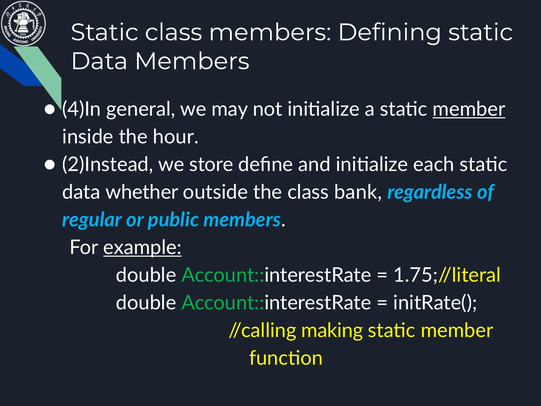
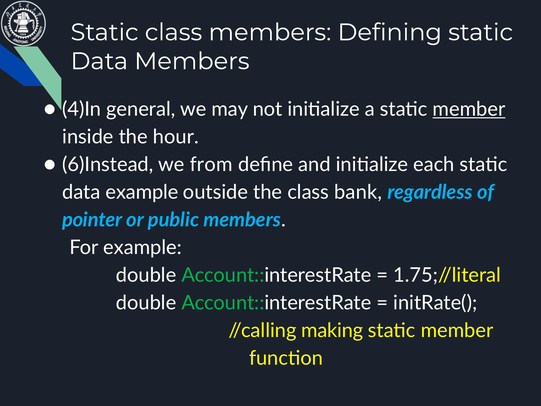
2)Instead: 2)Instead -> 6)Instead
store: store -> from
data whether: whether -> example
regular: regular -> pointer
example at (143, 247) underline: present -> none
